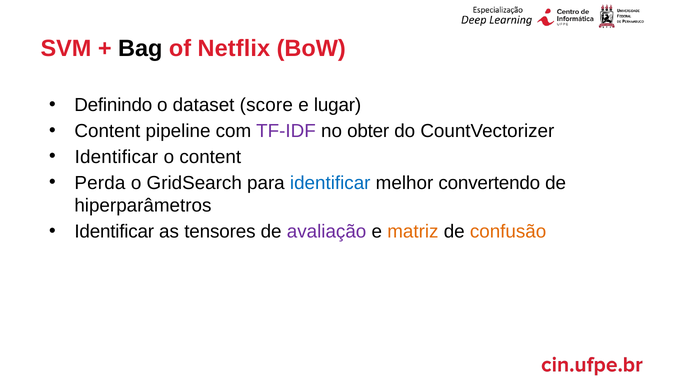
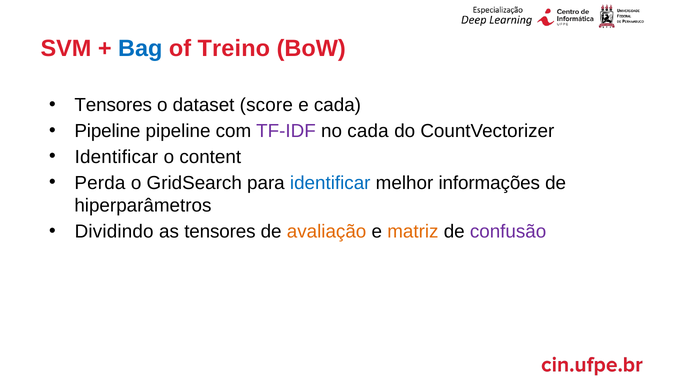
Bag colour: black -> blue
Netflix: Netflix -> Treino
Definindo at (113, 105): Definindo -> Tensores
e lugar: lugar -> cada
Content at (107, 131): Content -> Pipeline
no obter: obter -> cada
convertendo: convertendo -> informações
Identificar at (114, 231): Identificar -> Dividindo
avaliação colour: purple -> orange
confusão colour: orange -> purple
